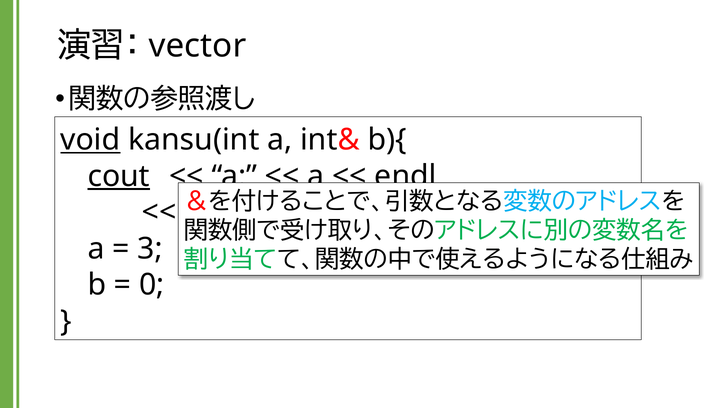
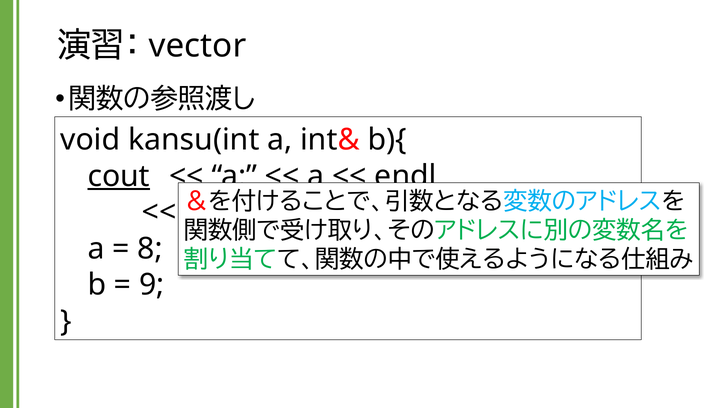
void underline: present -> none
3: 3 -> 8
0: 0 -> 9
